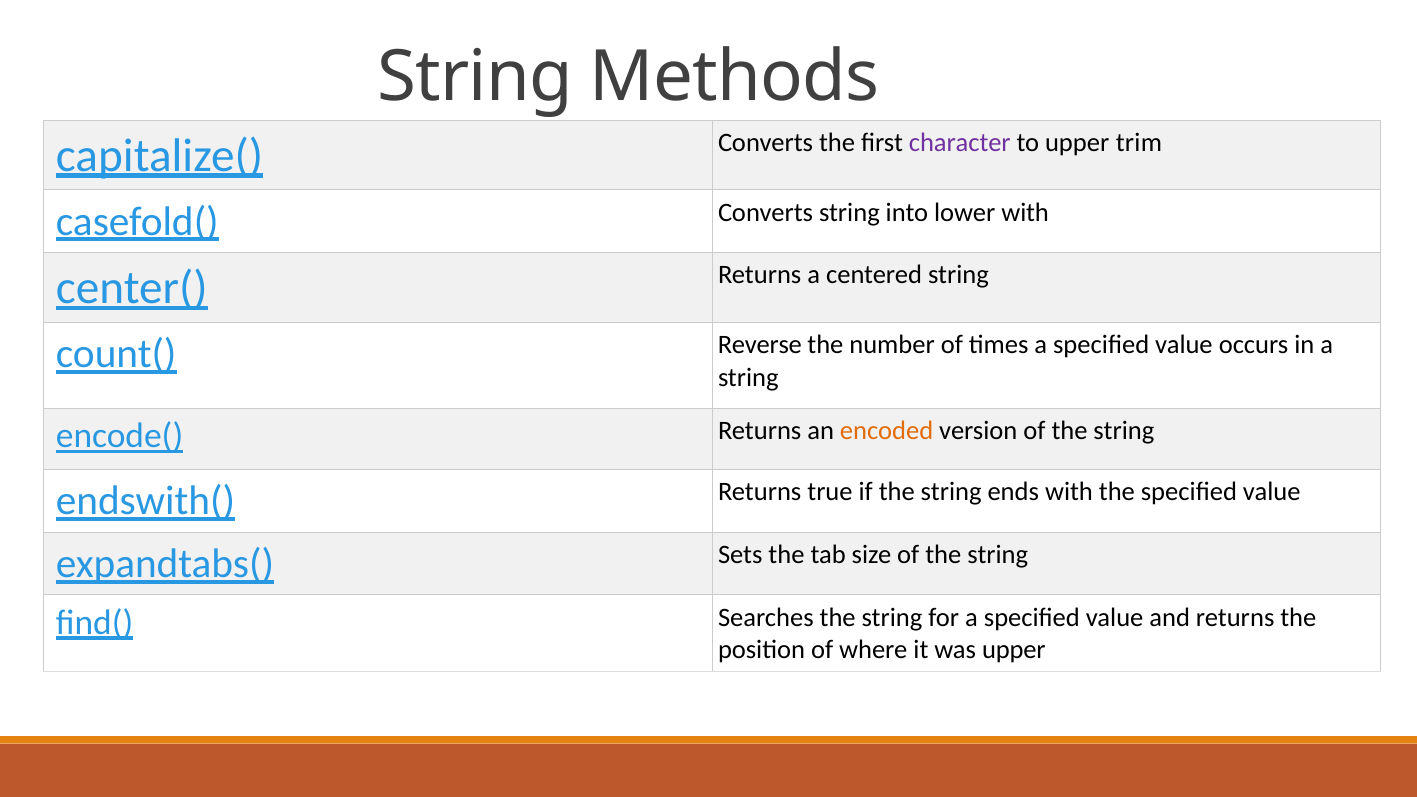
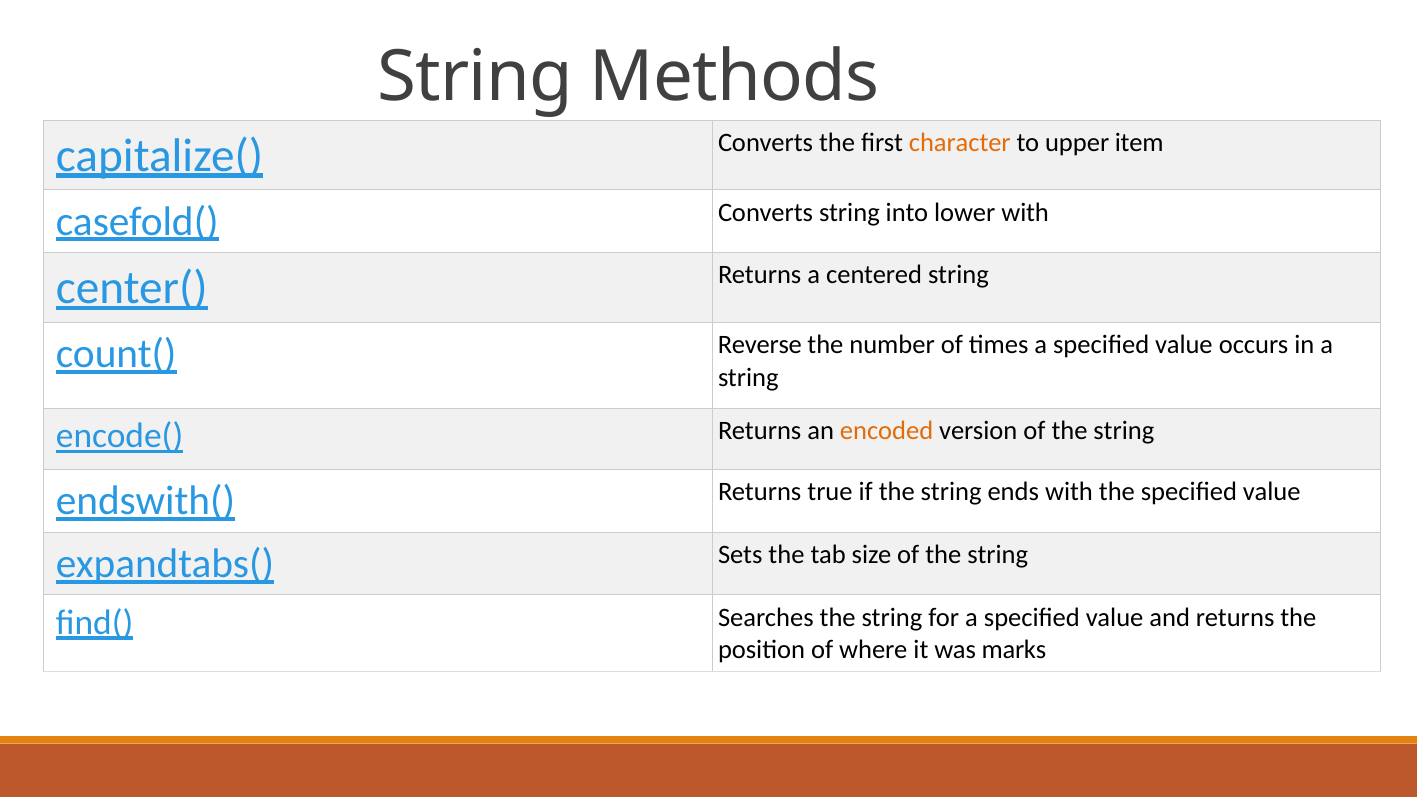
character colour: purple -> orange
trim: trim -> item
was upper: upper -> marks
